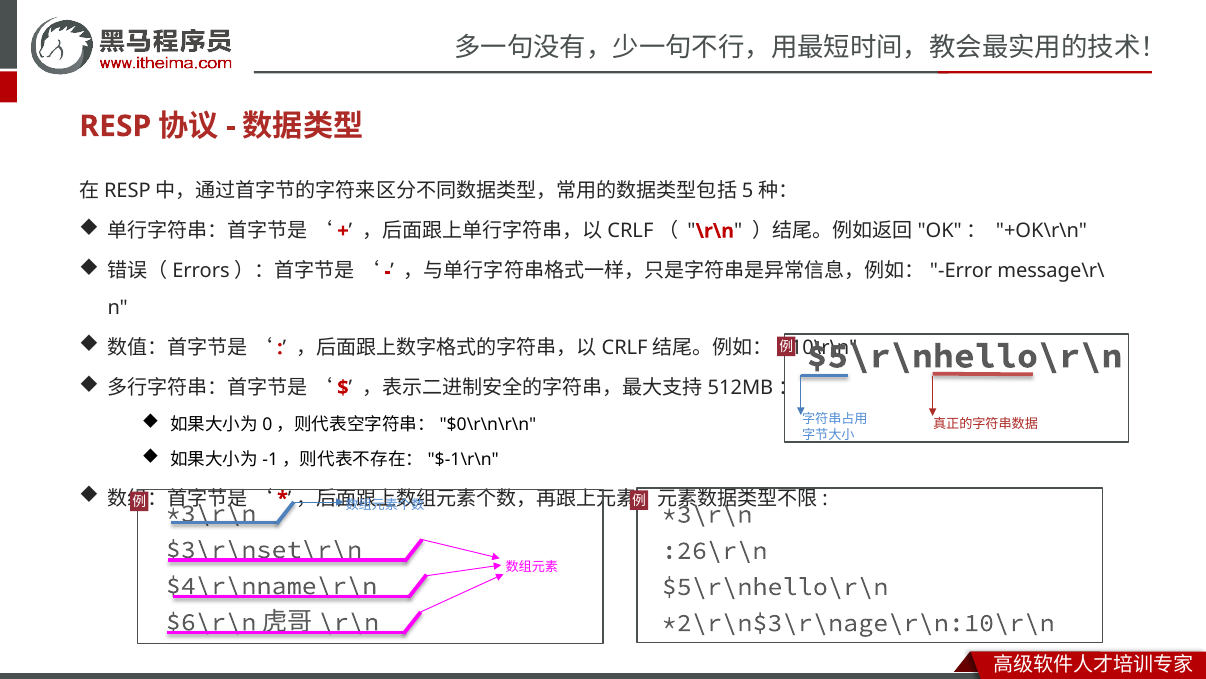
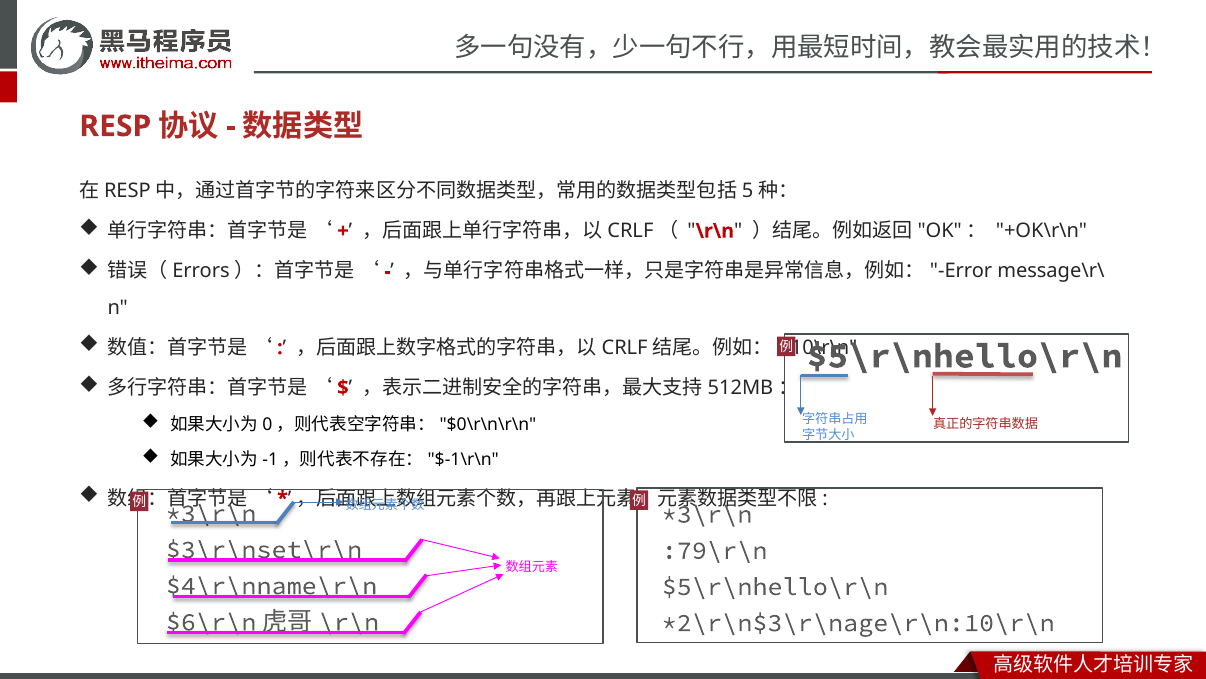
:26\r\n: :26\r\n -> :79\r\n
